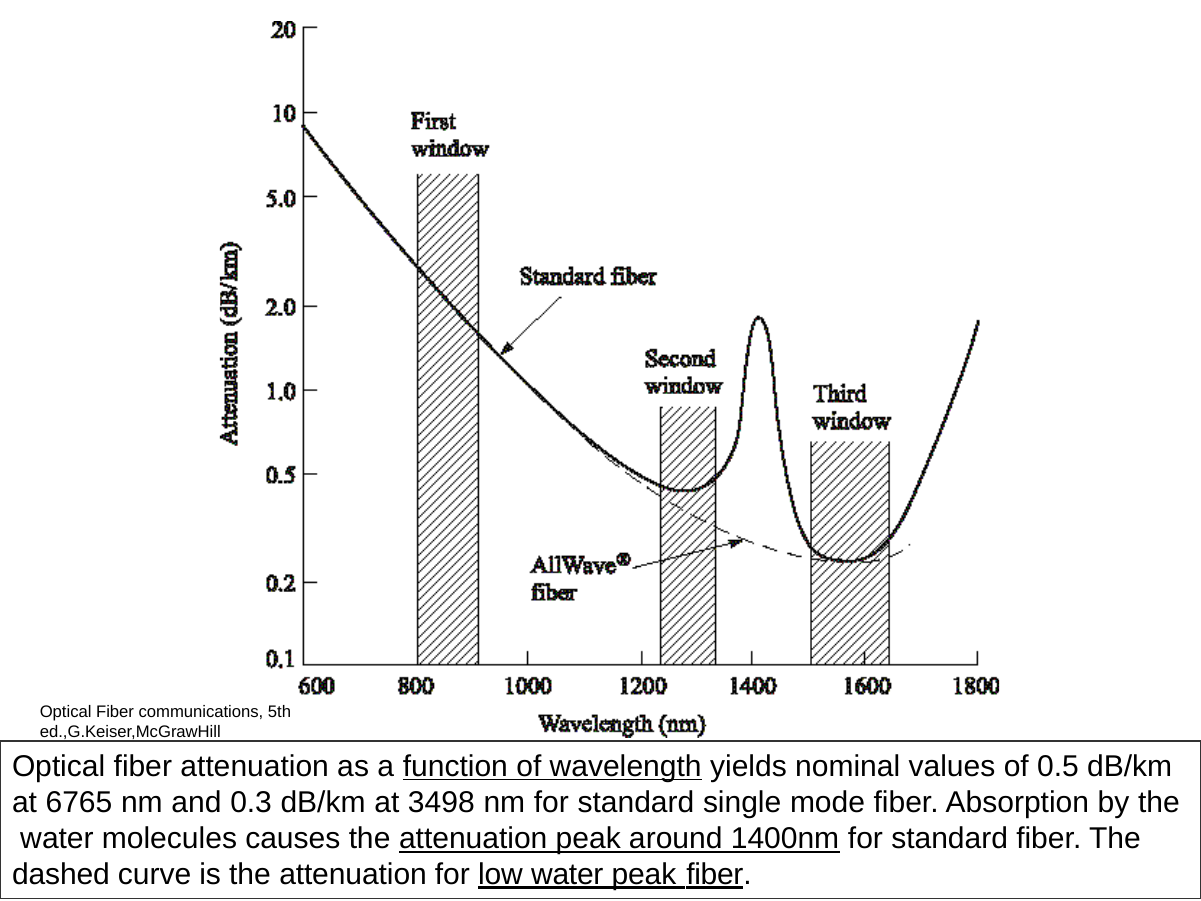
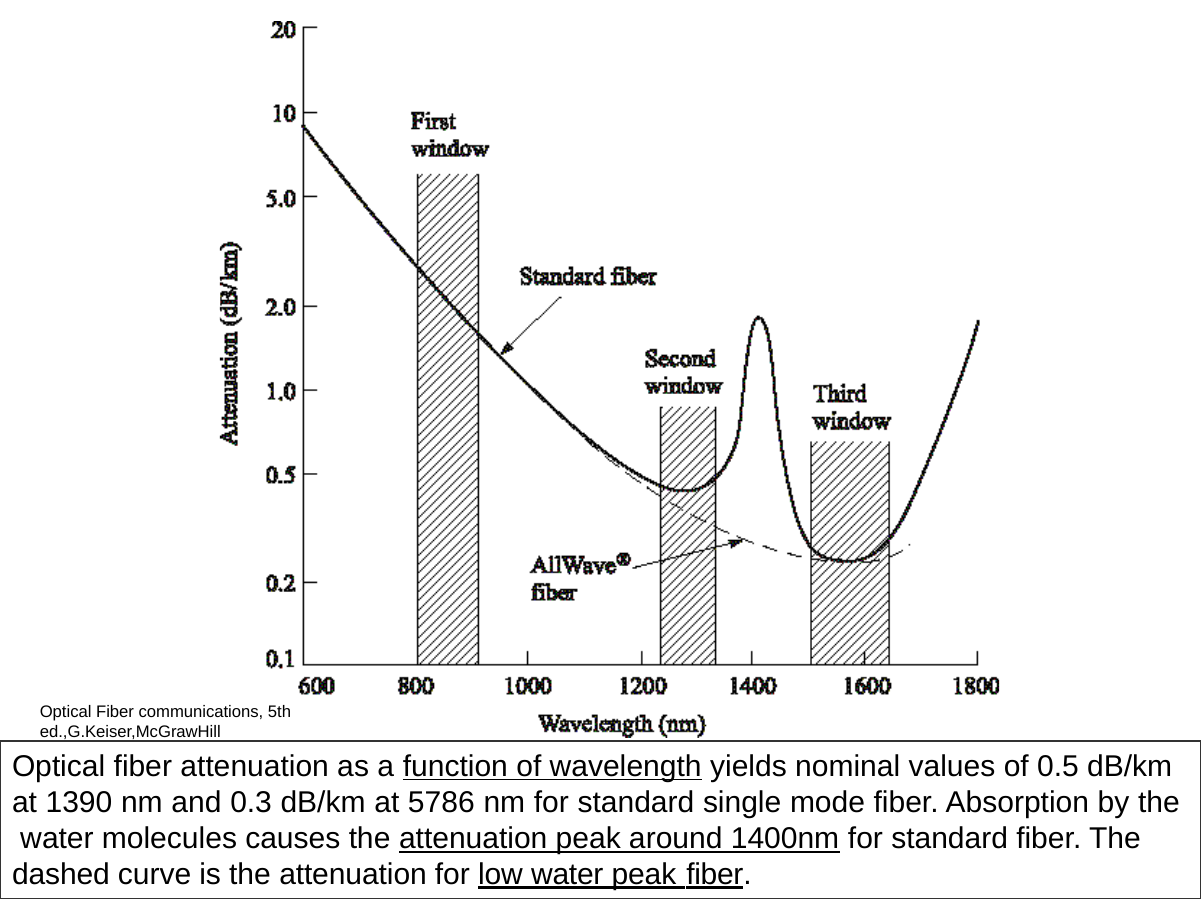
6765: 6765 -> 1390
3498: 3498 -> 5786
